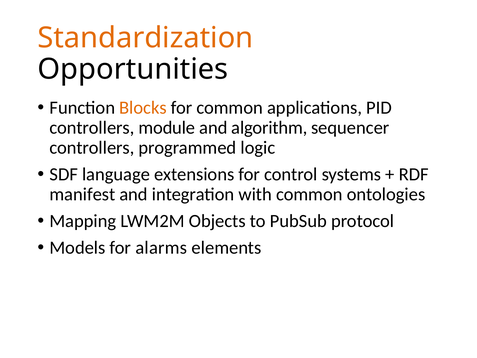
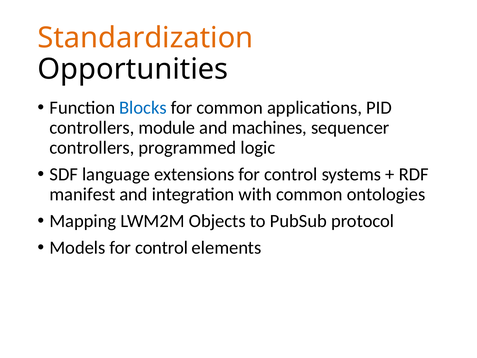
Blocks colour: orange -> blue
algorithm: algorithm -> machines
Models for alarms: alarms -> control
